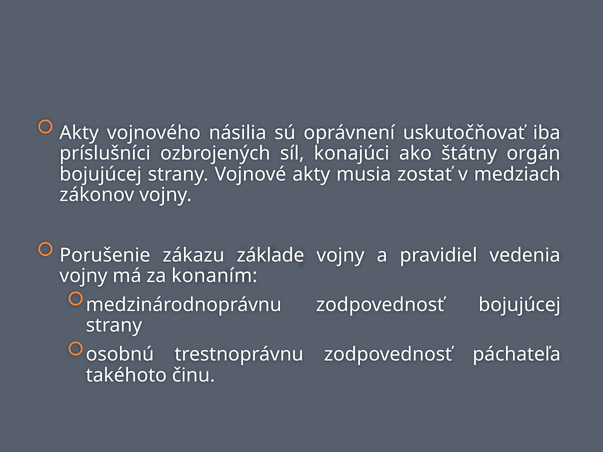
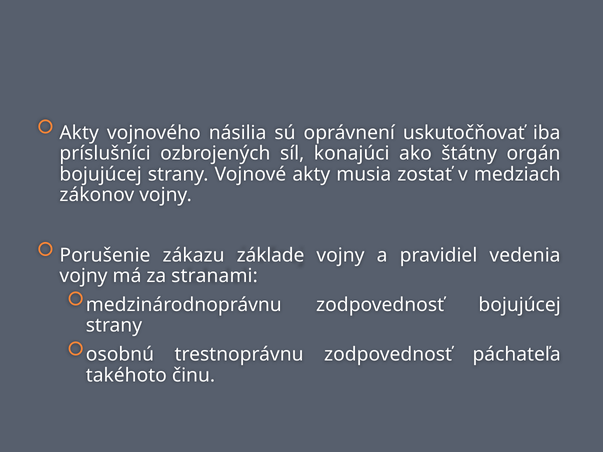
konaním: konaním -> stranami
